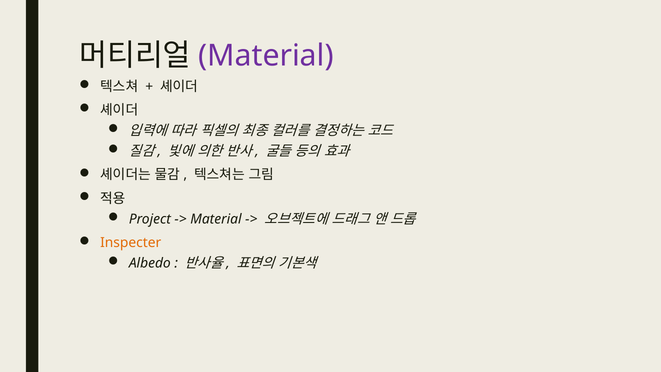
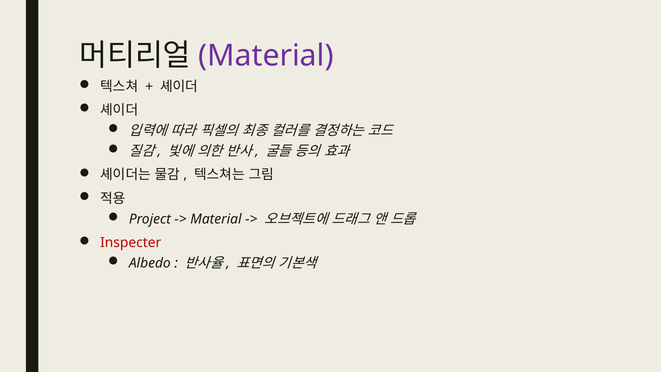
Inspecter colour: orange -> red
